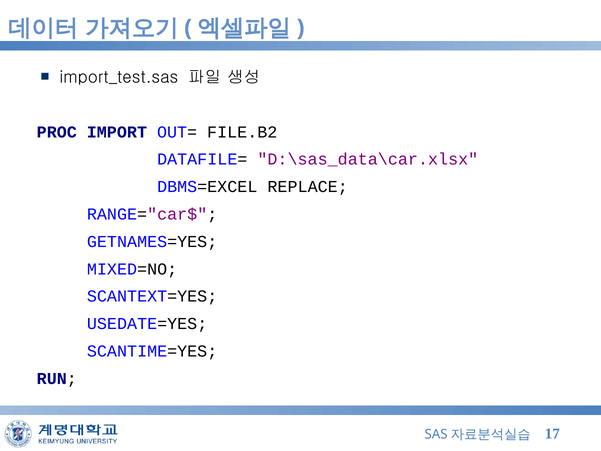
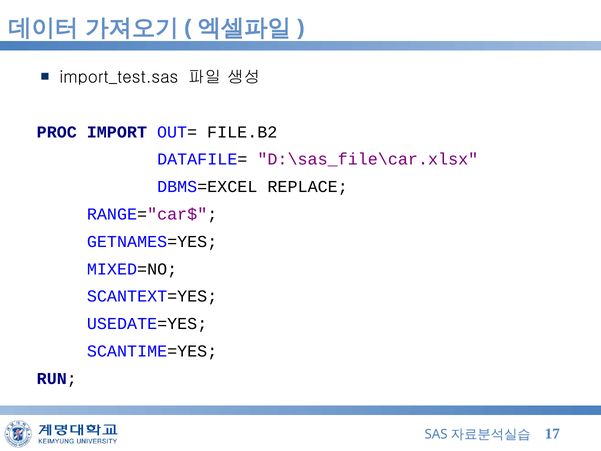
D:\sas_data\car.xlsx: D:\sas_data\car.xlsx -> D:\sas_file\car.xlsx
